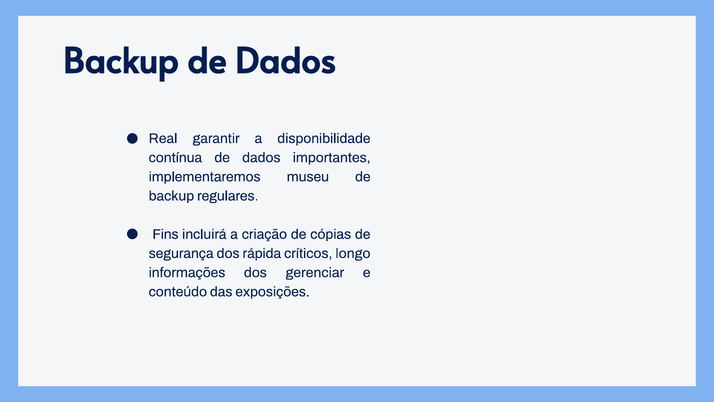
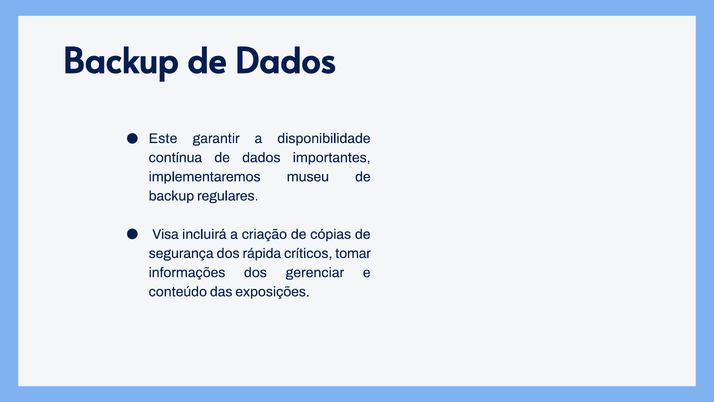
Real: Real -> Este
Fins: Fins -> Visa
longo: longo -> tomar
